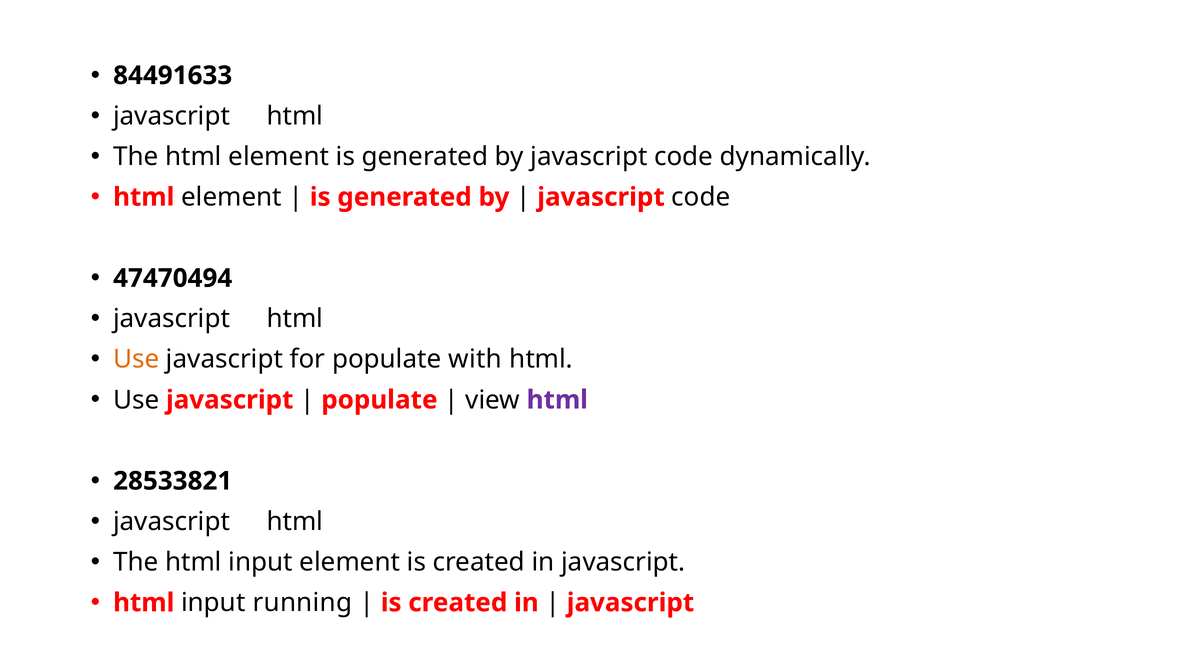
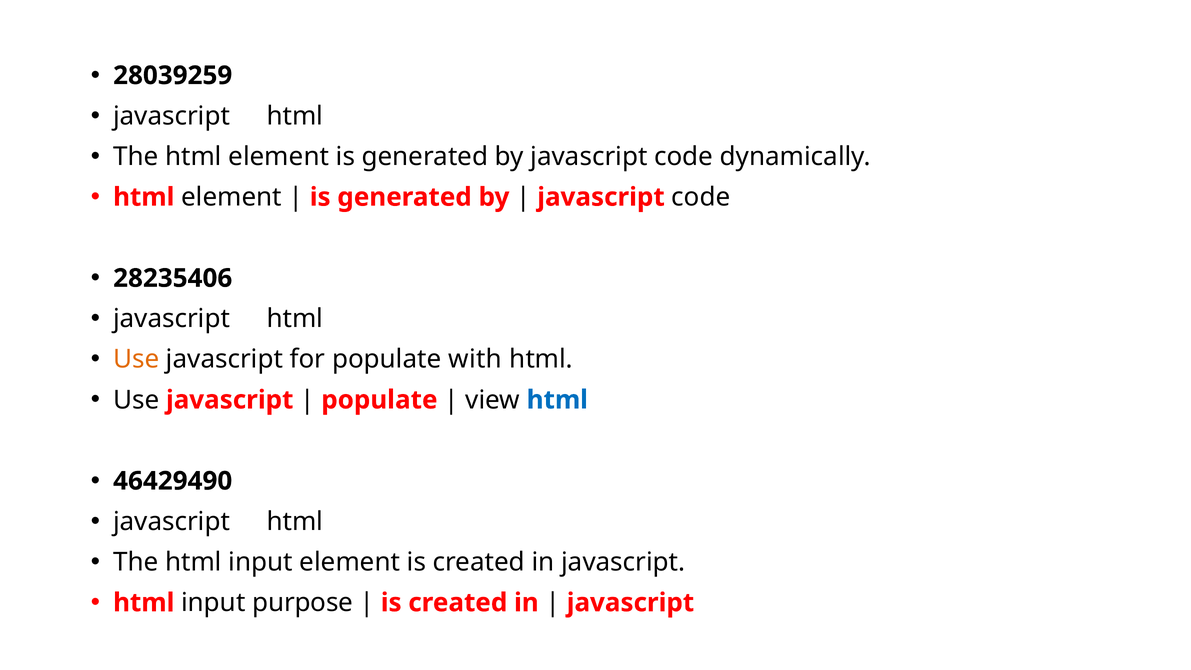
84491633: 84491633 -> 28039259
47470494: 47470494 -> 28235406
html at (557, 400) colour: purple -> blue
28533821: 28533821 -> 46429490
running: running -> purpose
